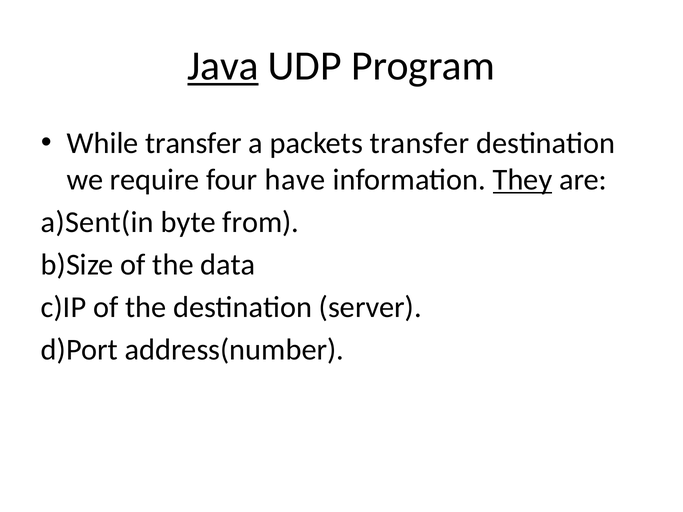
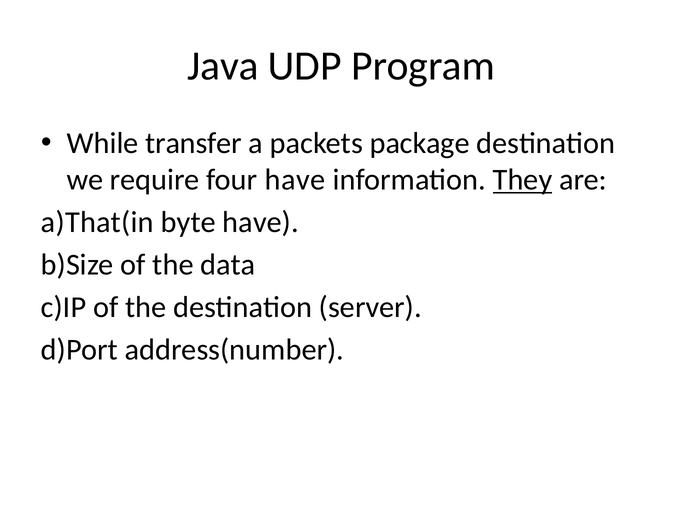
Java underline: present -> none
packets transfer: transfer -> package
a)Sent(in: a)Sent(in -> a)That(in
byte from: from -> have
